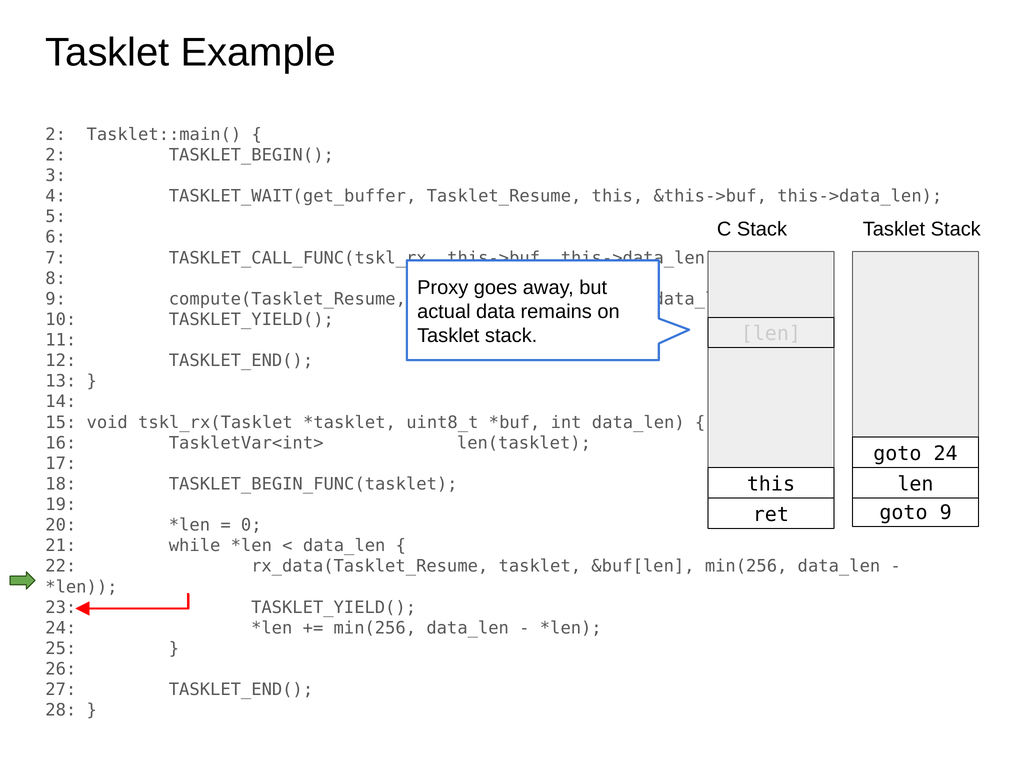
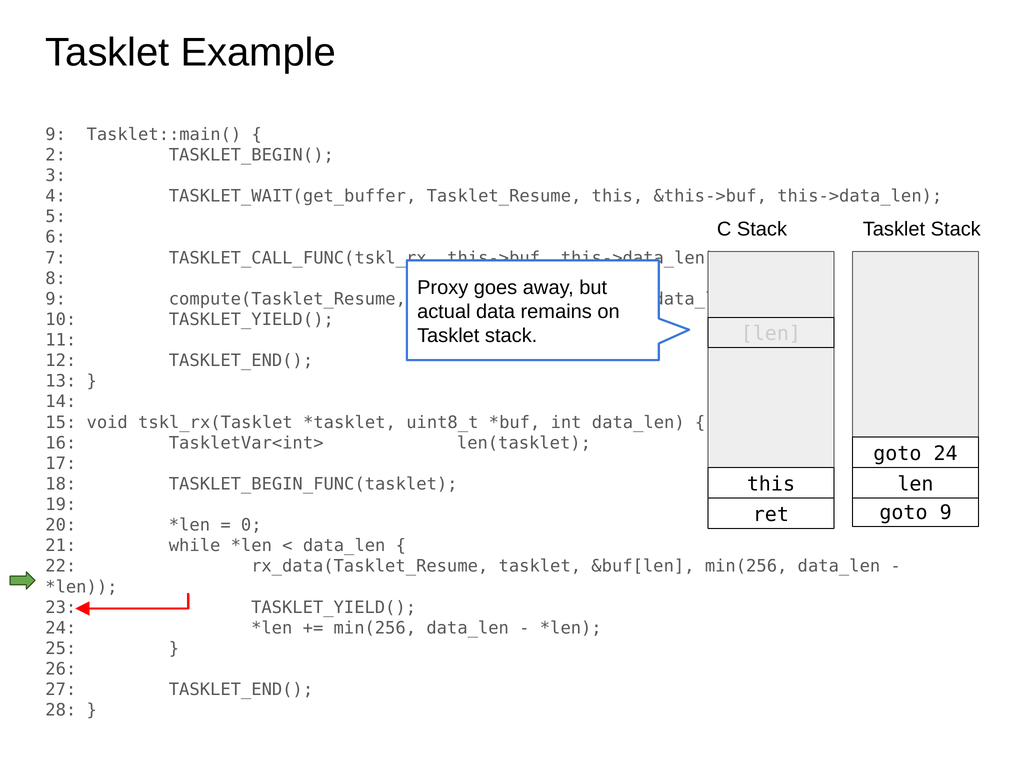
2 at (56, 135): 2 -> 9
